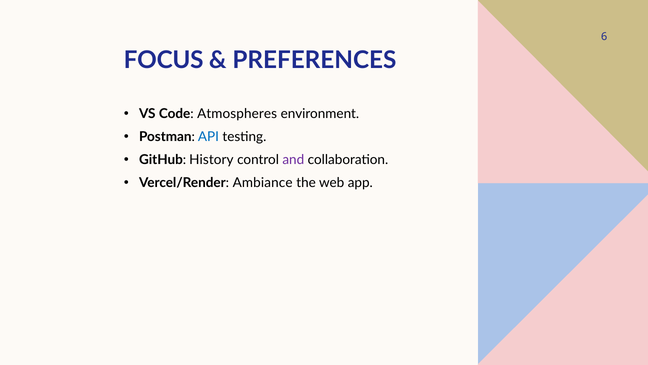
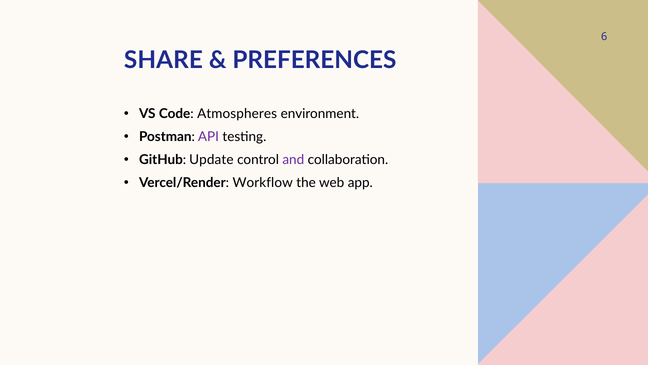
FOCUS: FOCUS -> SHARE
API colour: blue -> purple
History: History -> Update
Ambiance: Ambiance -> Workflow
